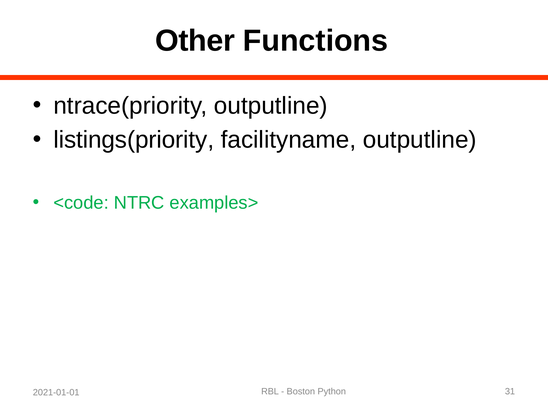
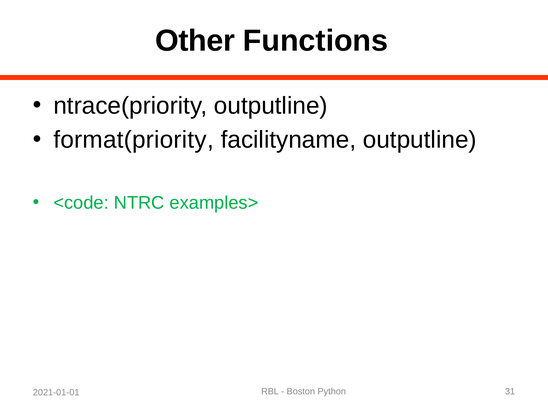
listings(priority: listings(priority -> format(priority
